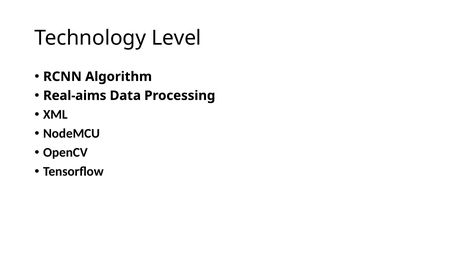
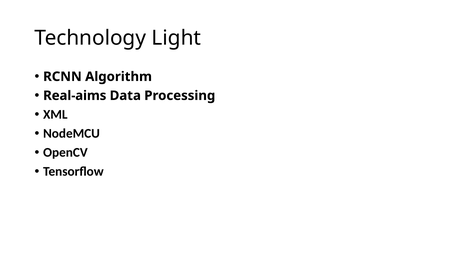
Level: Level -> Light
